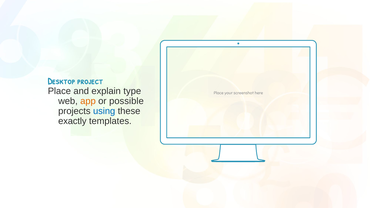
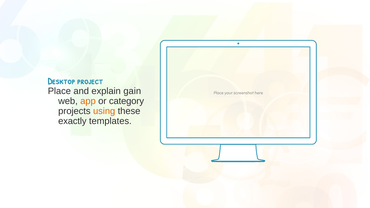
type: type -> gain
possible: possible -> category
using colour: blue -> orange
